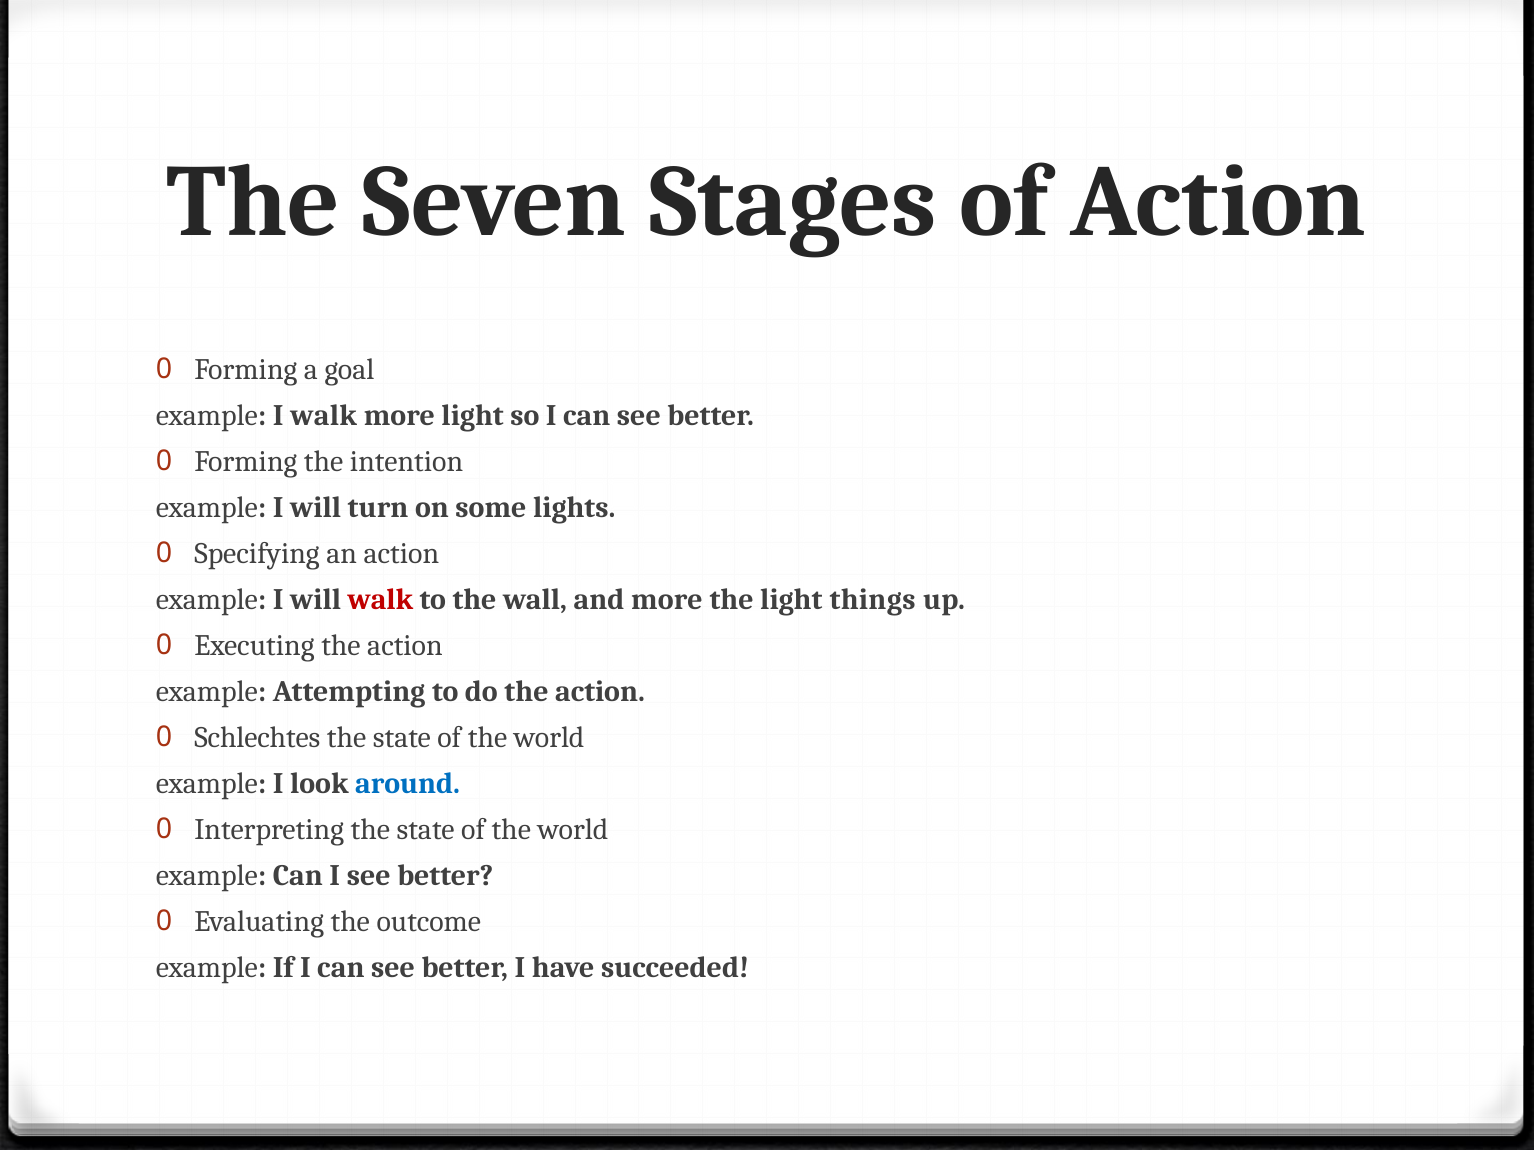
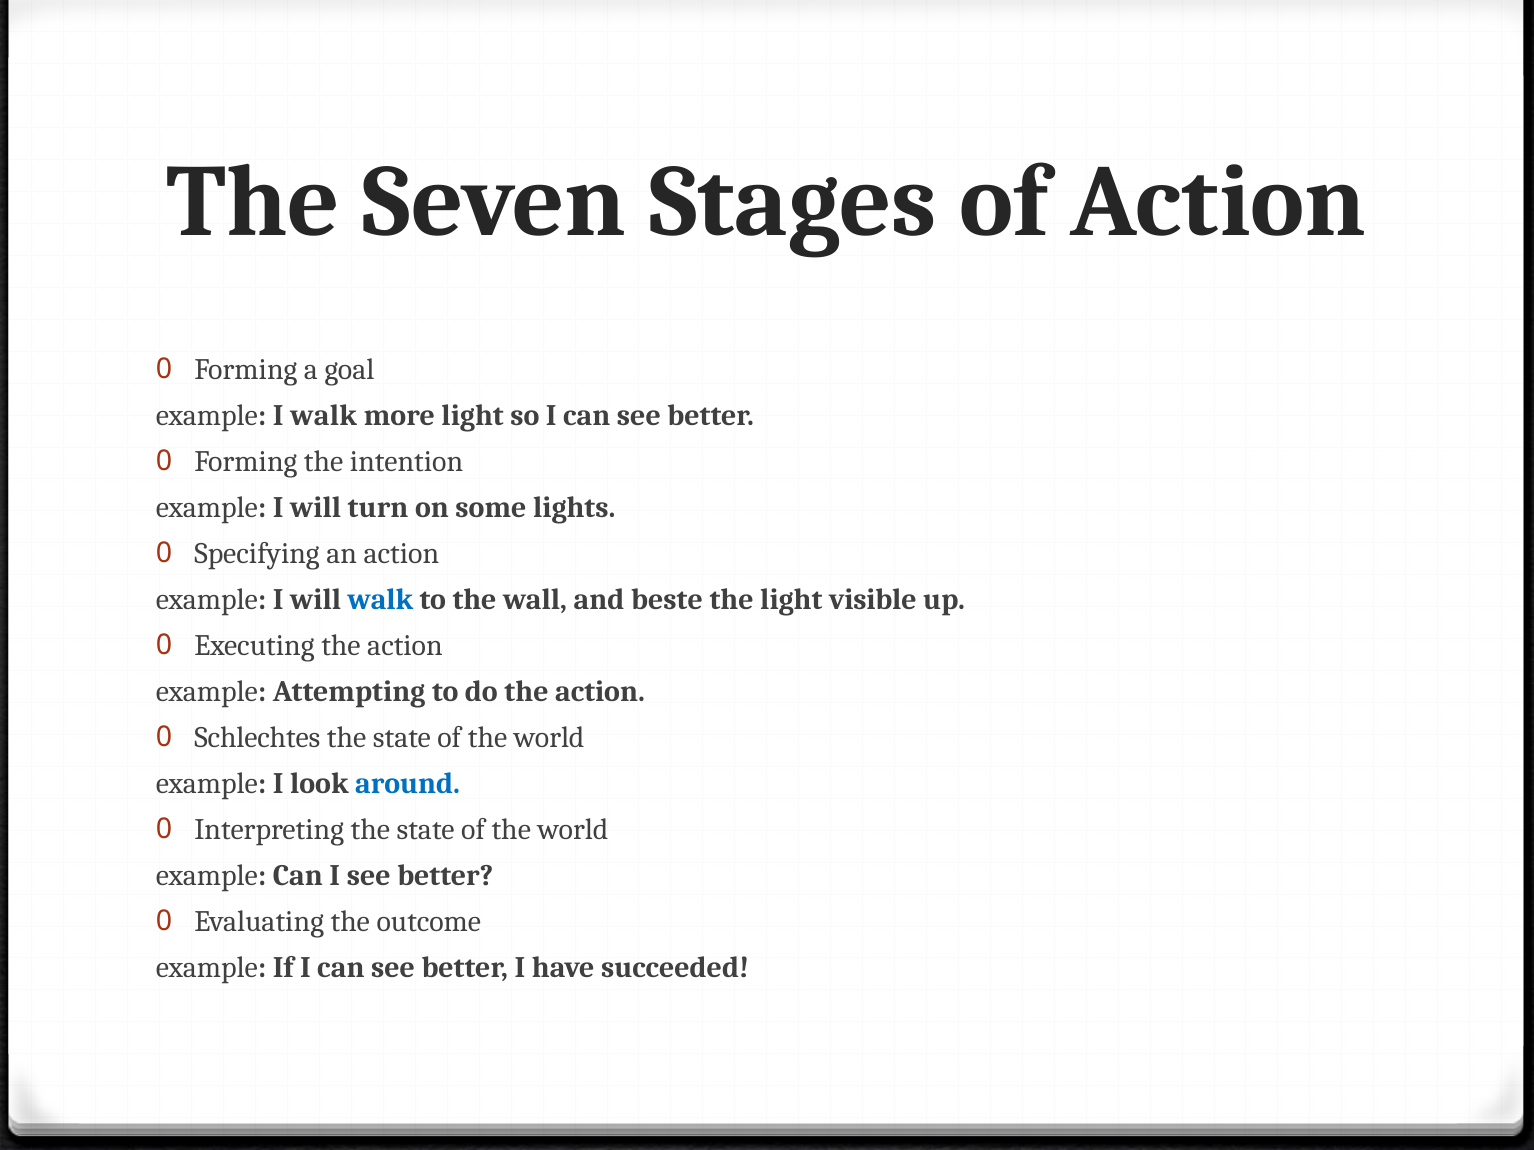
walk at (380, 600) colour: red -> blue
and more: more -> beste
things: things -> visible
